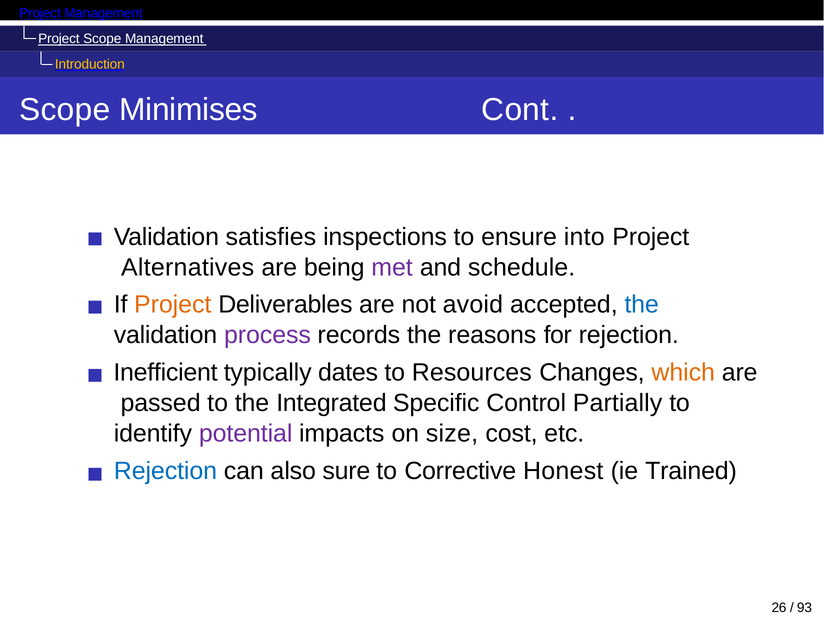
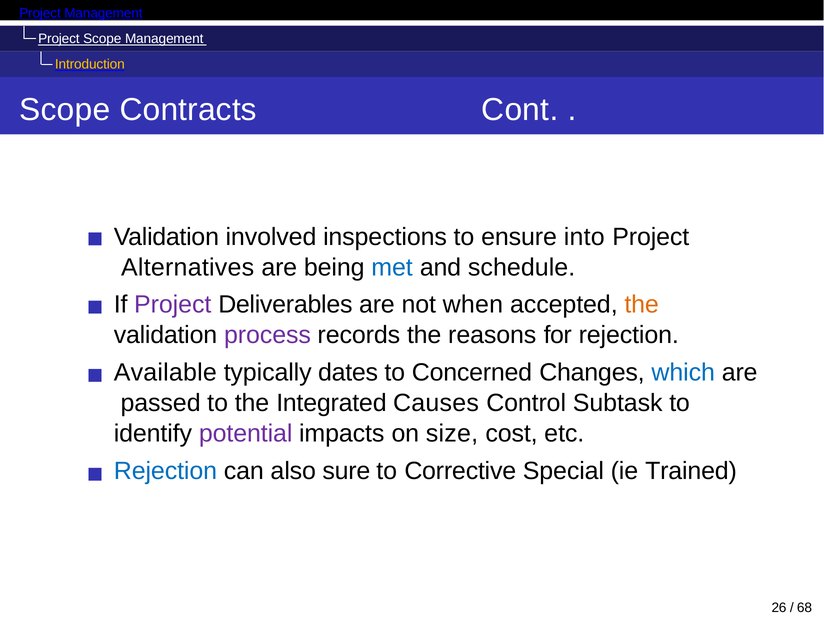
Minimises: Minimises -> Contracts
satisfies: satisfies -> involved
met colour: purple -> blue
Project at (173, 305) colour: orange -> purple
avoid: avoid -> when
the at (642, 305) colour: blue -> orange
Inefficient: Inefficient -> Available
Resources: Resources -> Concerned
which colour: orange -> blue
Specific: Specific -> Causes
Partially: Partially -> Subtask
Honest: Honest -> Special
93: 93 -> 68
